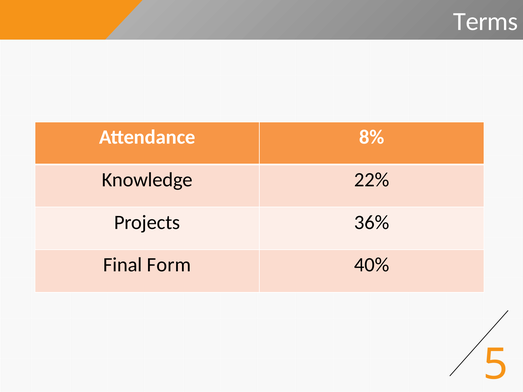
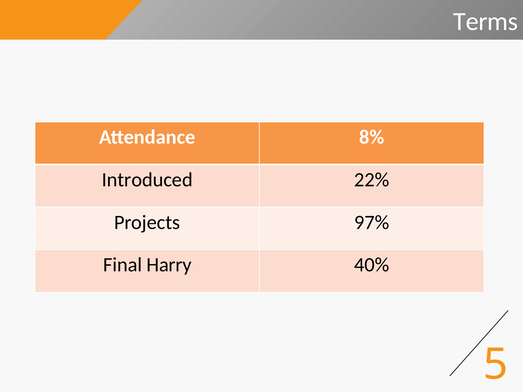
Knowledge: Knowledge -> Introduced
36%: 36% -> 97%
Form: Form -> Harry
